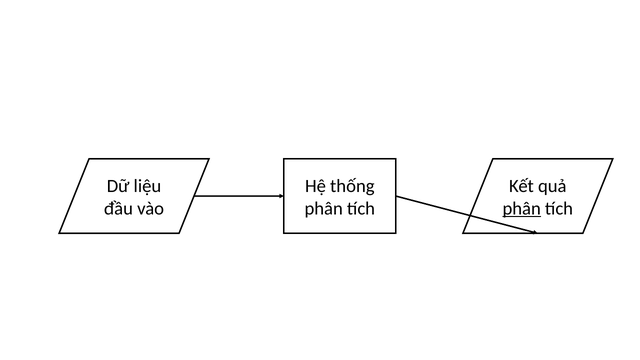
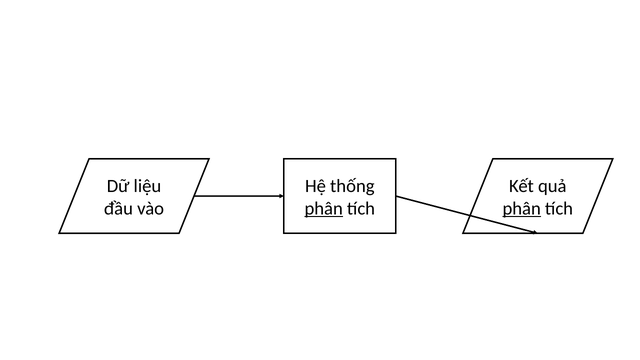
phân at (324, 209) underline: none -> present
